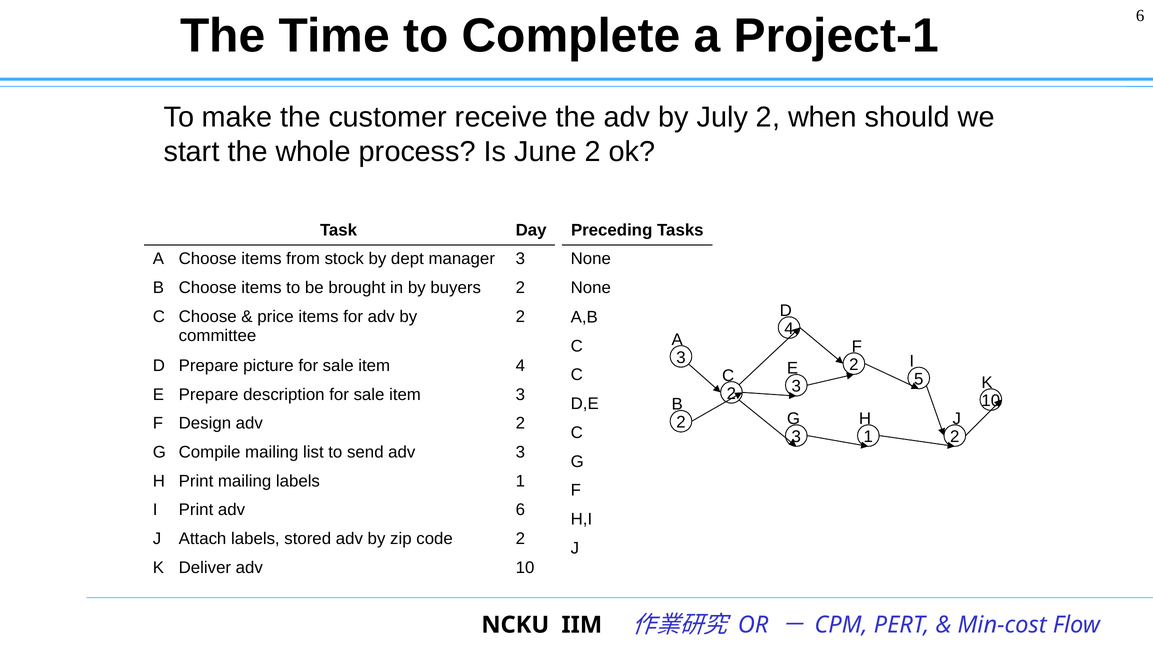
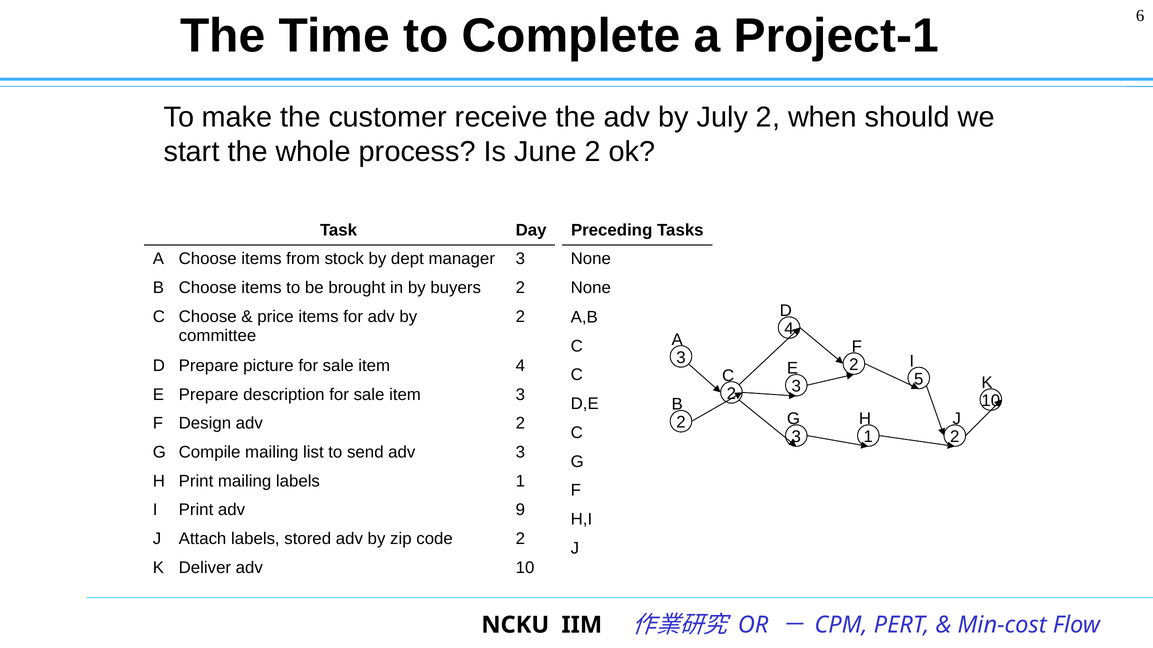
adv 6: 6 -> 9
